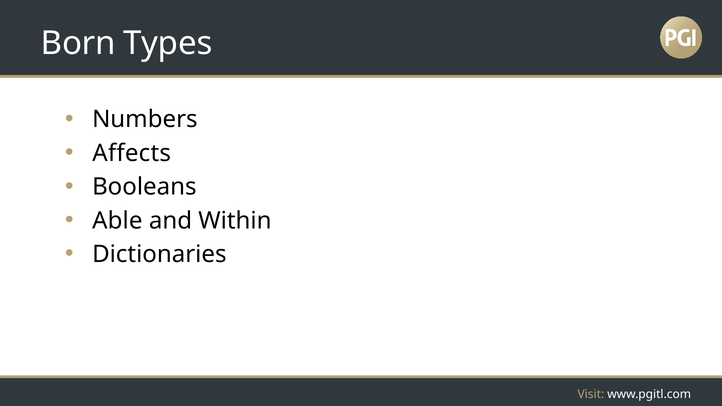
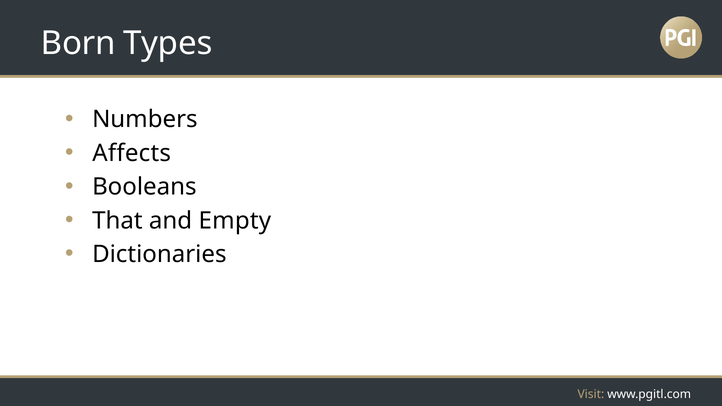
Able: Able -> That
Within: Within -> Empty
